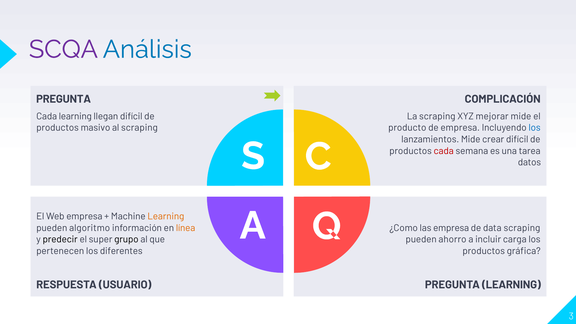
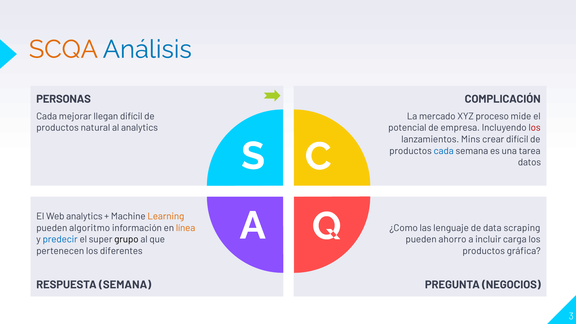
SCQA colour: purple -> orange
PREGUNTA at (64, 99): PREGUNTA -> PERSONAS
Cada learning: learning -> mejorar
La scraping: scraping -> mercado
mejorar: mejorar -> proceso
masivo: masivo -> natural
al scraping: scraping -> analytics
producto: producto -> potencial
los at (535, 128) colour: blue -> red
lanzamientos Mide: Mide -> Mins
cada at (444, 151) colour: red -> blue
Web empresa: empresa -> analytics
las empresa: empresa -> lenguaje
predecir colour: black -> blue
RESPUESTA USUARIO: USUARIO -> SEMANA
PREGUNTA LEARNING: LEARNING -> NEGOCIOS
